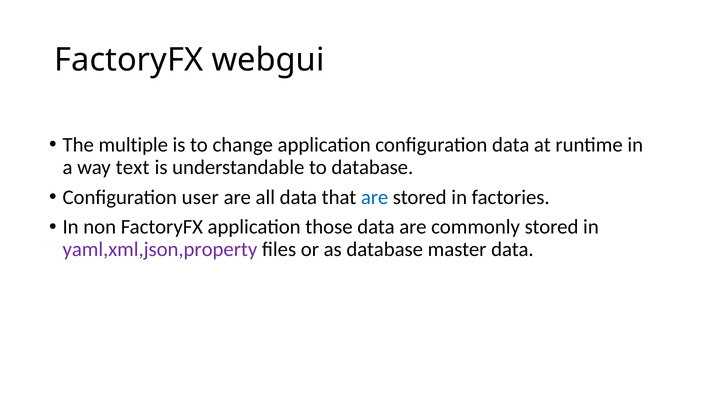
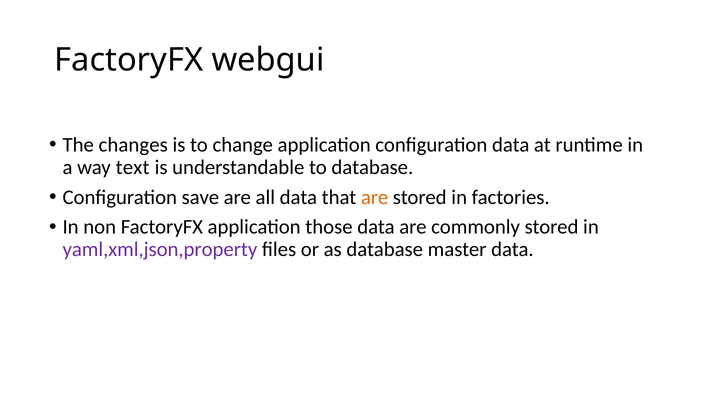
multiple: multiple -> changes
user: user -> save
are at (375, 197) colour: blue -> orange
